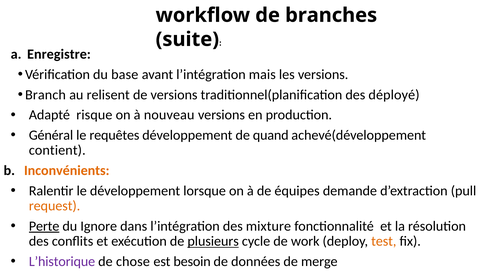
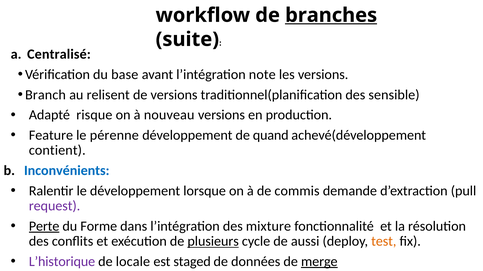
branches underline: none -> present
Enregistre: Enregistre -> Centralisé
mais: mais -> note
déployé: déployé -> sensible
Général: Général -> Feature
requêtes: requêtes -> pérenne
Inconvénients colour: orange -> blue
équipes: équipes -> commis
request colour: orange -> purple
Ignore: Ignore -> Forme
work: work -> aussi
chose: chose -> locale
besoin: besoin -> staged
merge underline: none -> present
